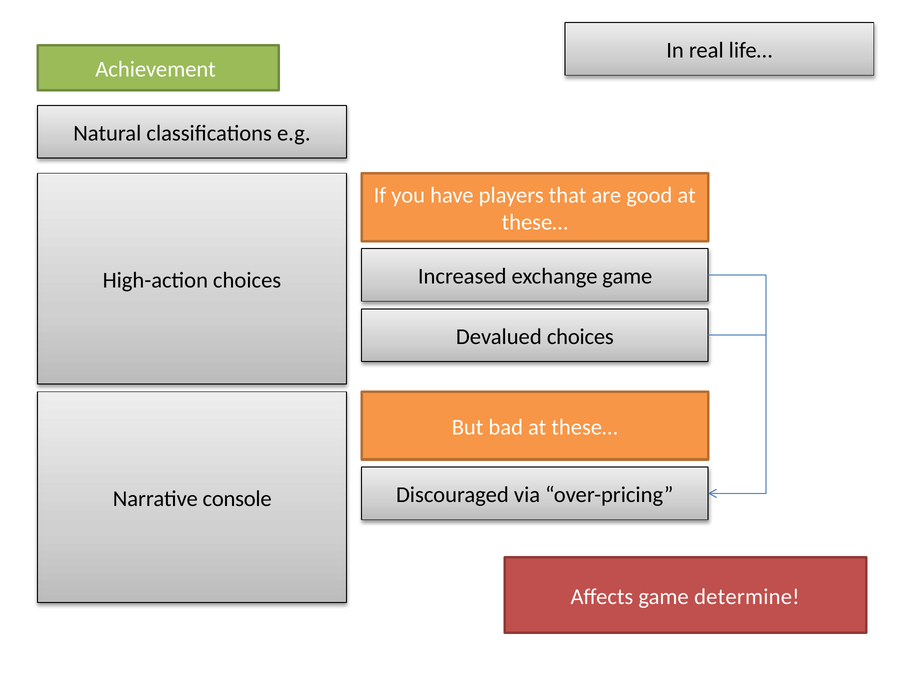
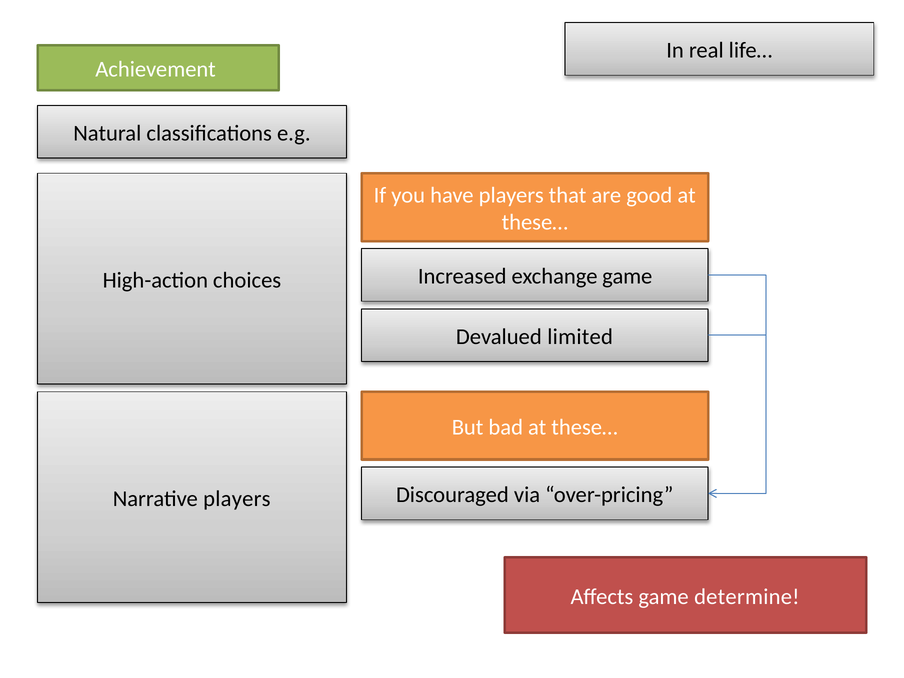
Devalued choices: choices -> limited
Narrative console: console -> players
